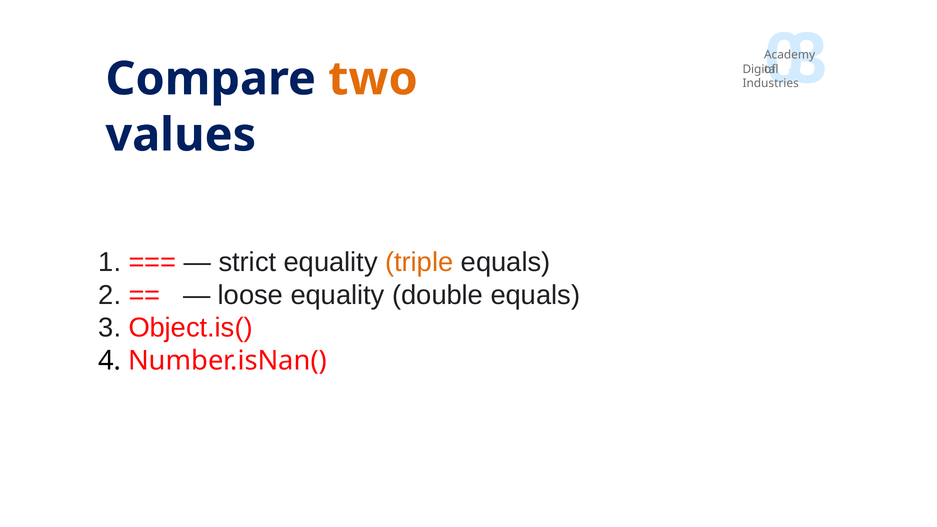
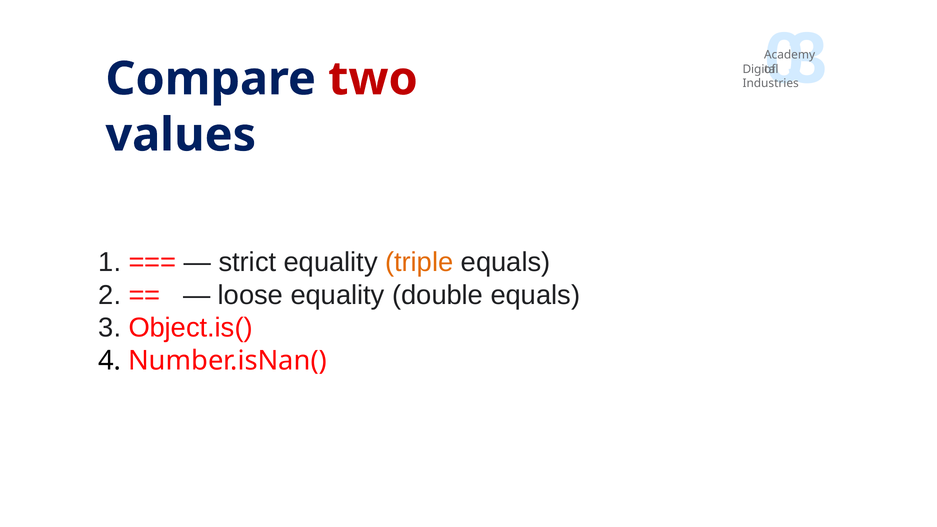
two colour: orange -> red
